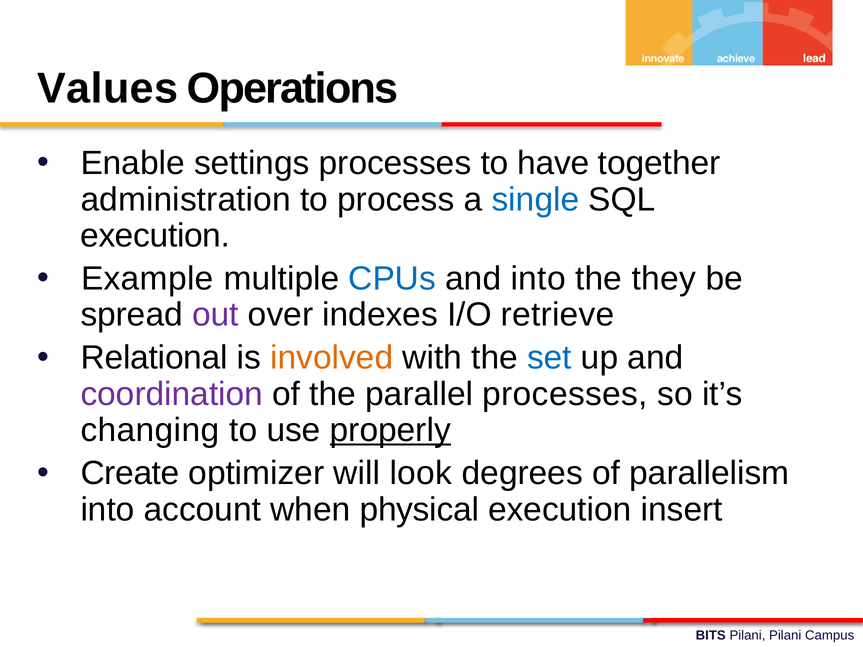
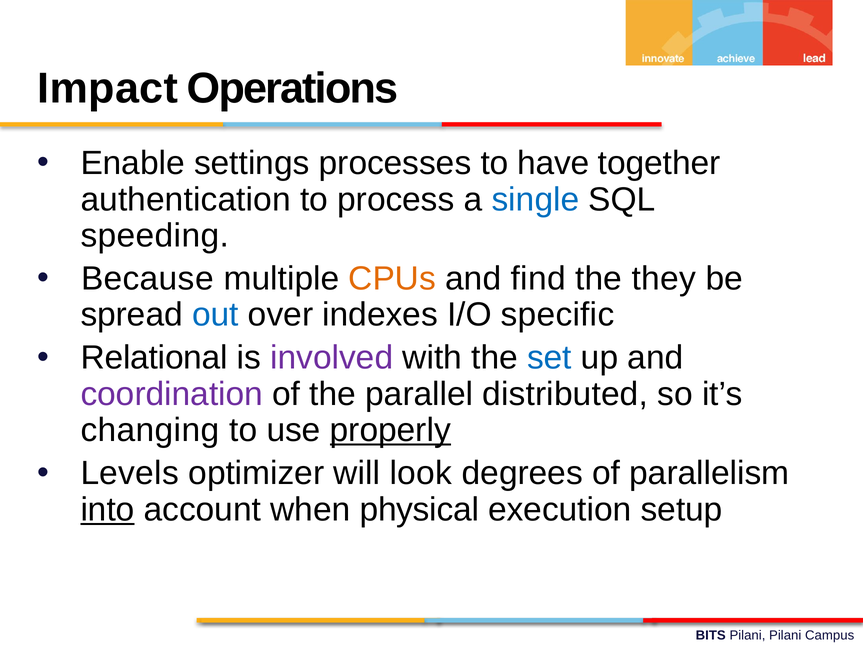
Values: Values -> Impact
administration: administration -> authentication
execution at (155, 236): execution -> speeding
Example: Example -> Because
CPUs colour: blue -> orange
and into: into -> find
out colour: purple -> blue
retrieve: retrieve -> specific
involved colour: orange -> purple
parallel processes: processes -> distributed
Create: Create -> Levels
into at (108, 510) underline: none -> present
insert: insert -> setup
